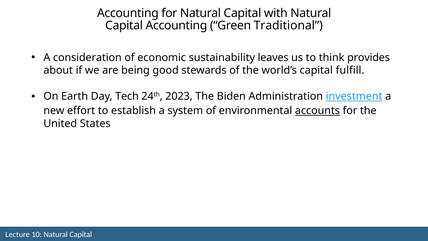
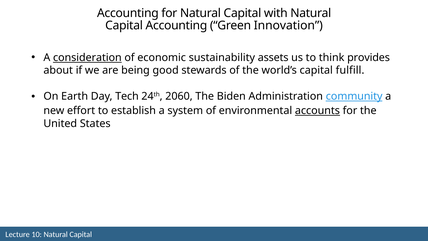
Traditional: Traditional -> Innovation
consideration underline: none -> present
leaves: leaves -> assets
2023: 2023 -> 2060
investment: investment -> community
